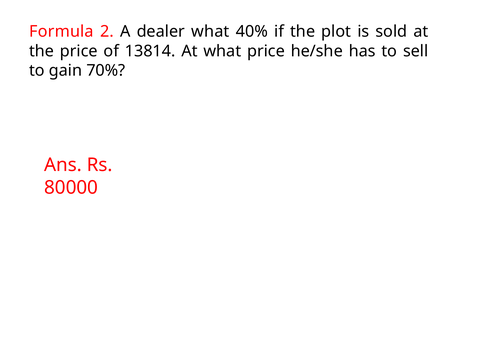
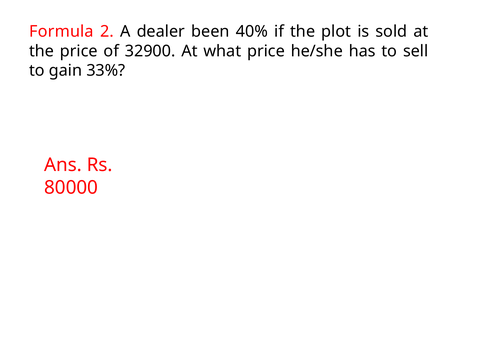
dealer what: what -> been
13814: 13814 -> 32900
70%: 70% -> 33%
